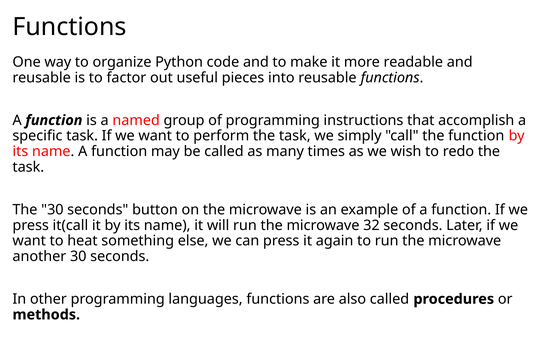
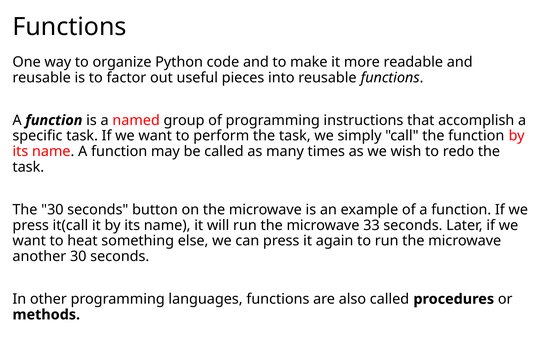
32: 32 -> 33
